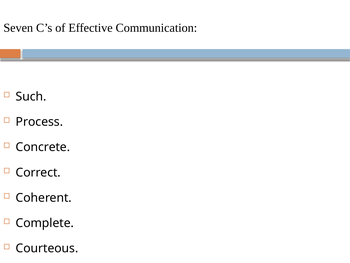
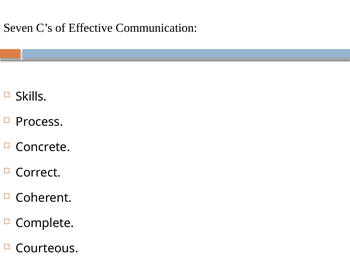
Such: Such -> Skills
